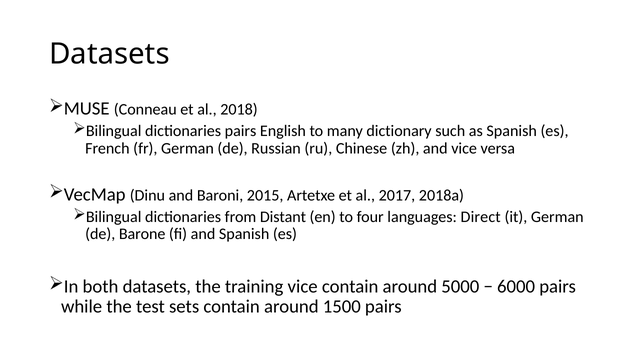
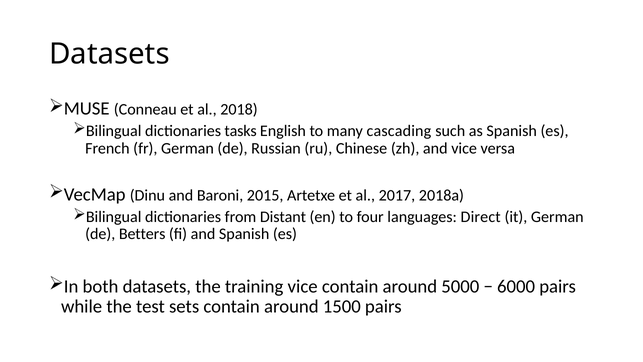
dictionaries pairs: pairs -> tasks
dictionary: dictionary -> cascading
Barone: Barone -> Betters
